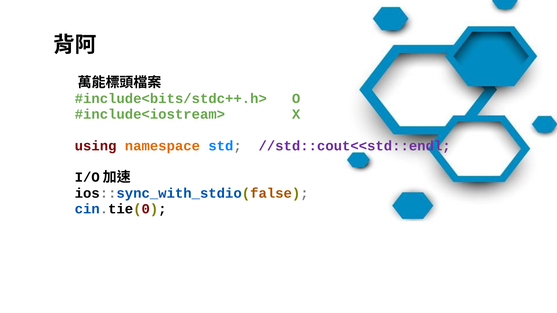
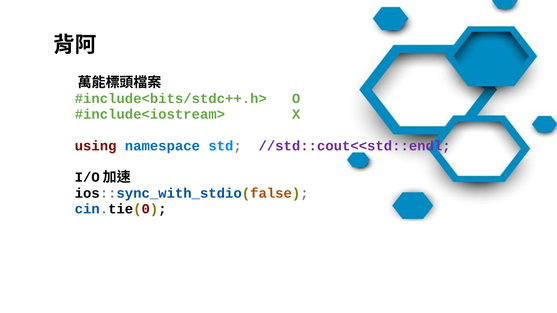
namespace colour: orange -> blue
